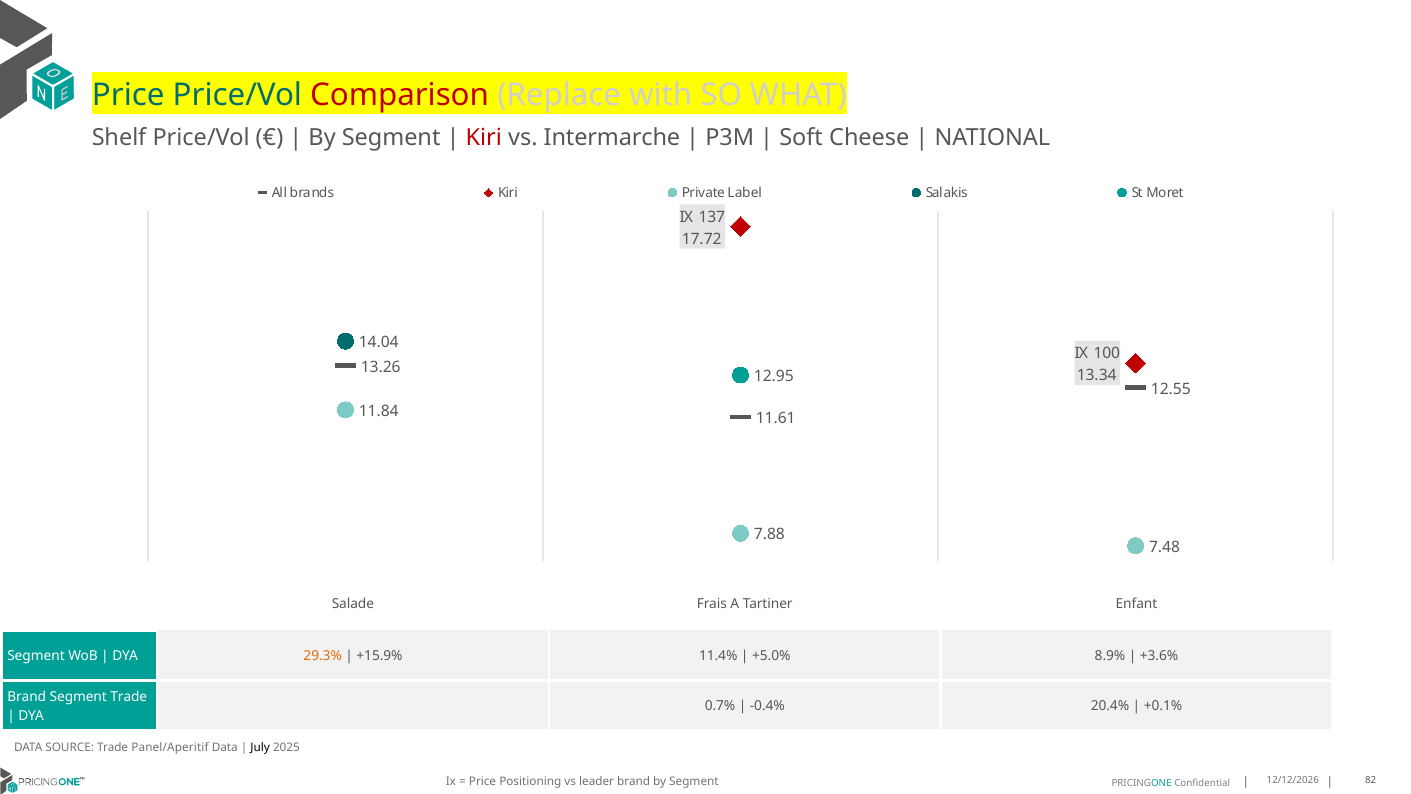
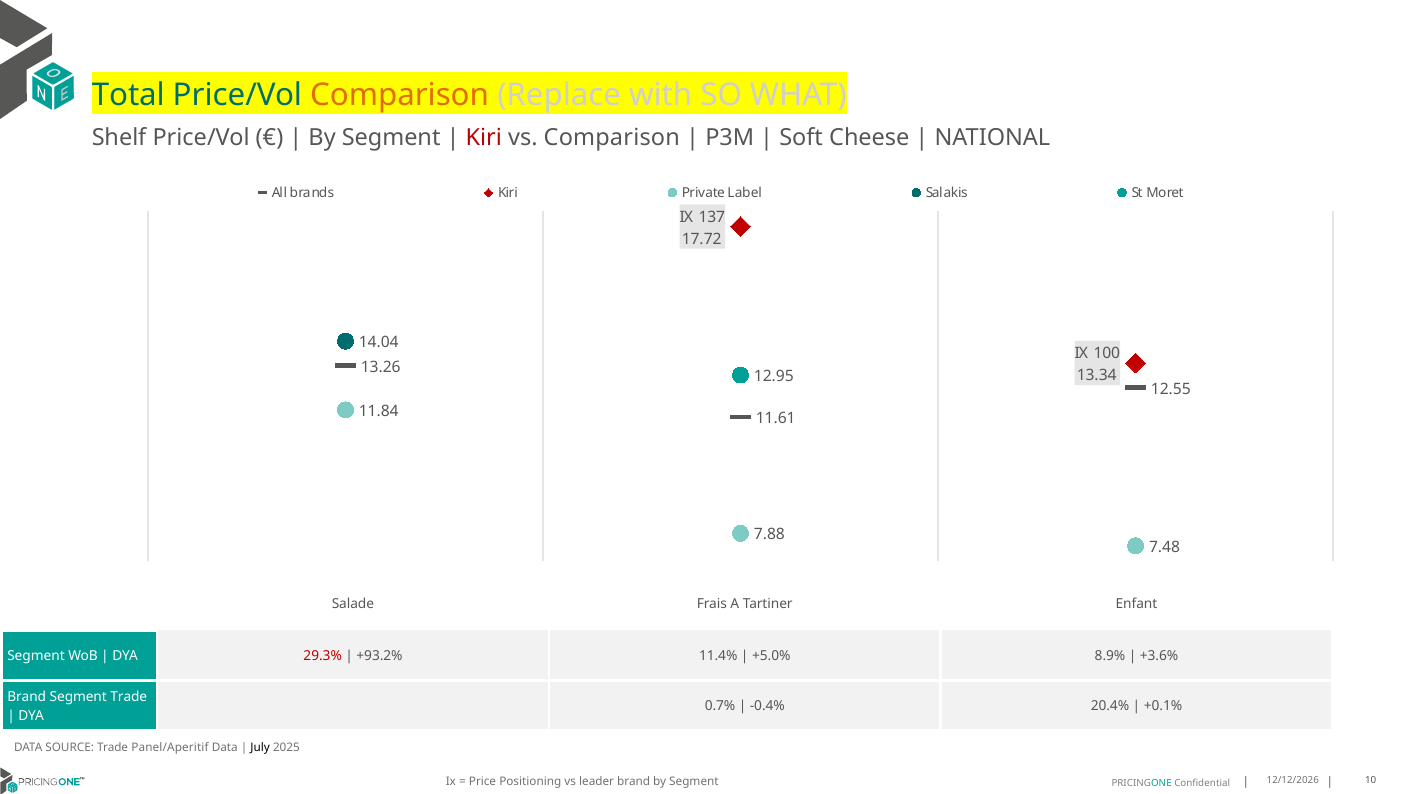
Price at (128, 95): Price -> Total
Comparison at (400, 95) colour: red -> orange
vs Intermarche: Intermarche -> Comparison
29.3% colour: orange -> red
+15.9%: +15.9% -> +93.2%
82: 82 -> 10
